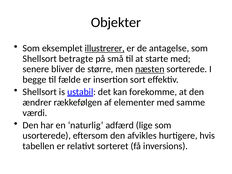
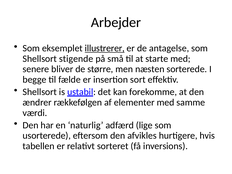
Objekter: Objekter -> Arbejder
betragte: betragte -> stigende
næsten underline: present -> none
